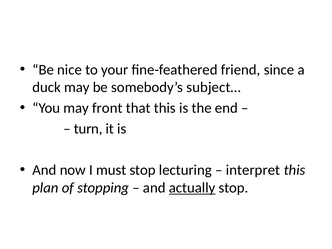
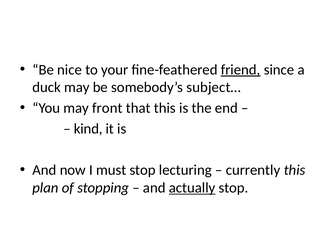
friend underline: none -> present
turn: turn -> kind
interpret: interpret -> currently
